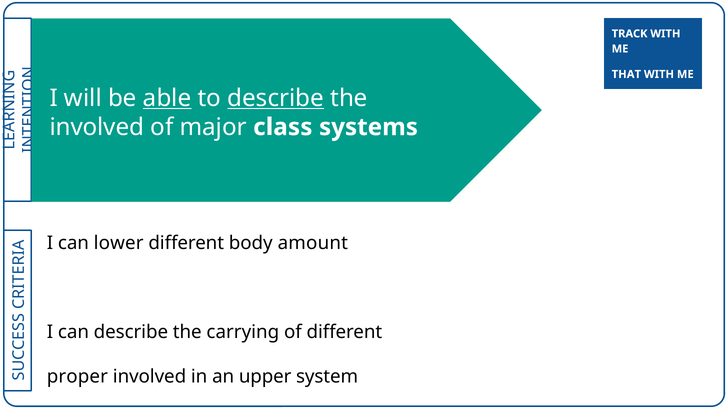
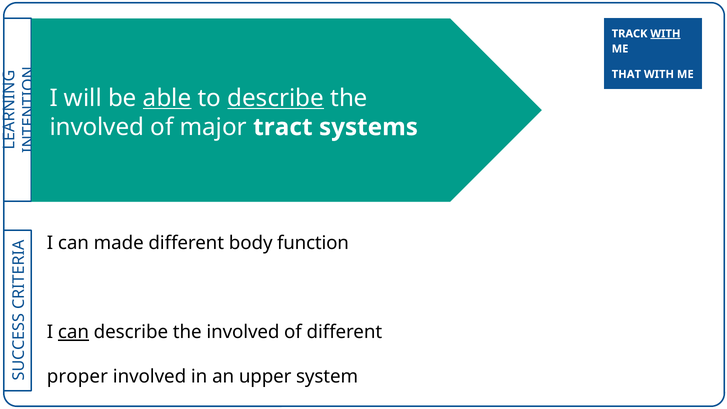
WITH at (665, 34) underline: none -> present
class: class -> tract
lower: lower -> made
amount: amount -> function
can at (73, 332) underline: none -> present
carrying at (243, 332): carrying -> involved
